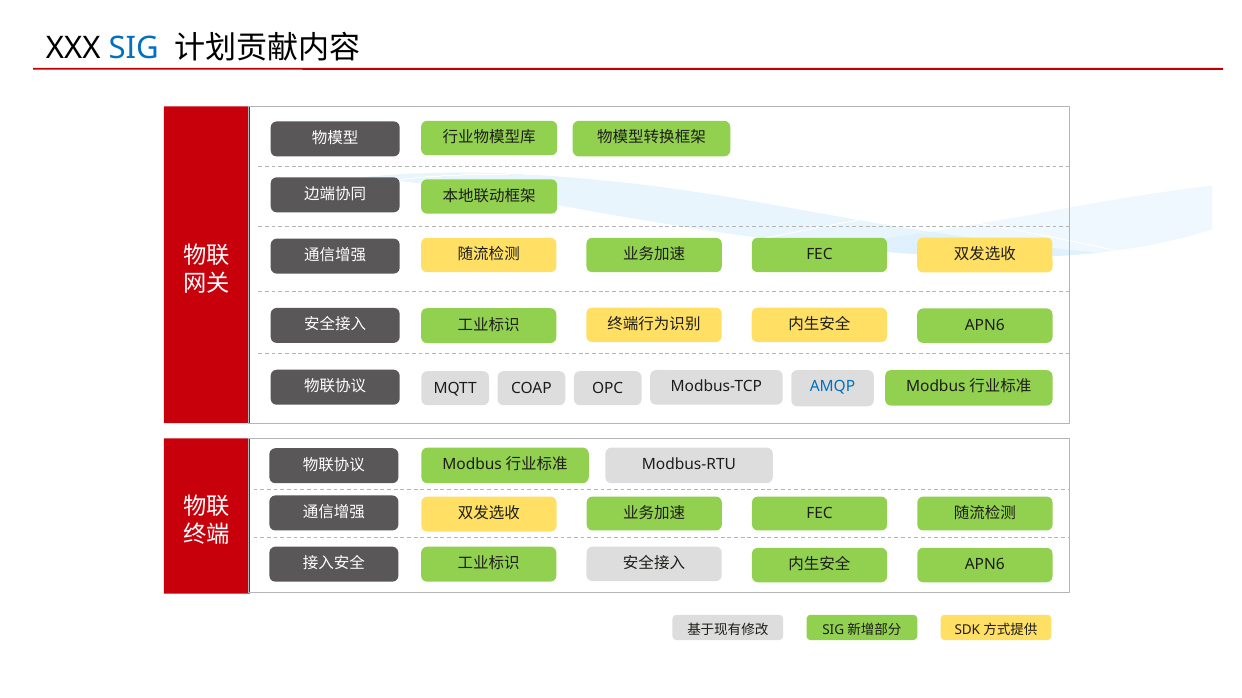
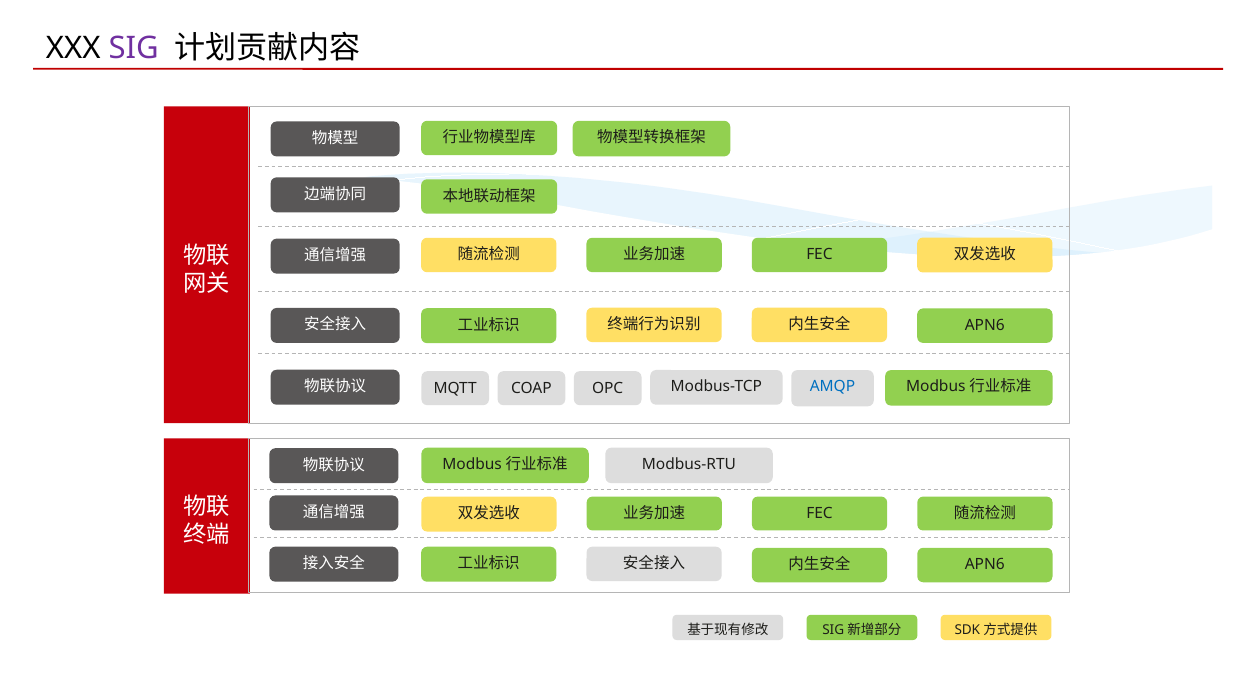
SIG colour: blue -> purple
